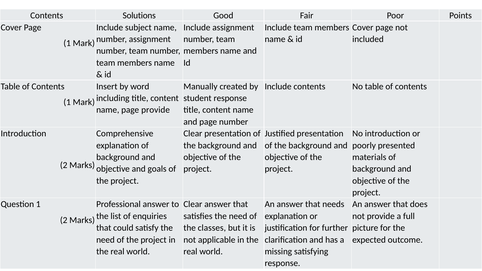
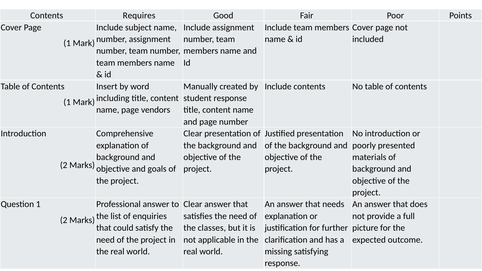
Solutions: Solutions -> Requires
page provide: provide -> vendors
